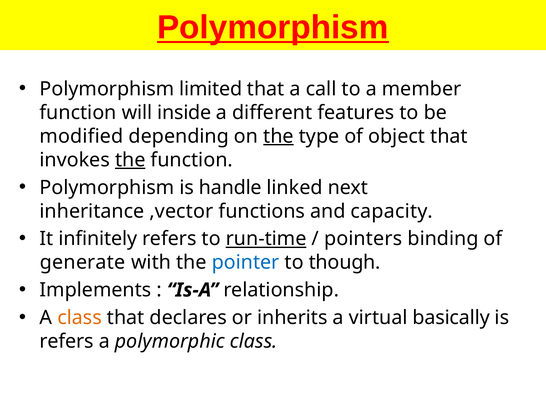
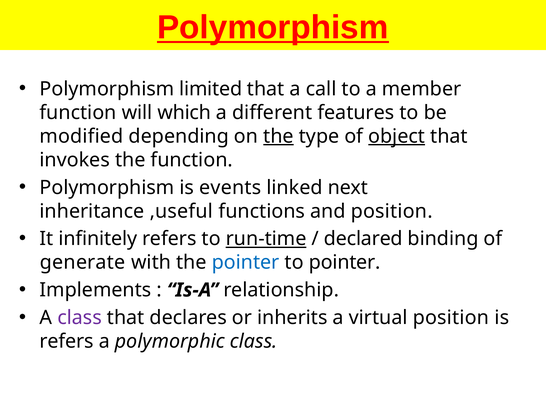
inside: inside -> which
object underline: none -> present
the at (130, 160) underline: present -> none
handle: handle -> events
,vector: ,vector -> ,useful
and capacity: capacity -> position
pointers: pointers -> declared
to though: though -> pointer
class at (80, 317) colour: orange -> purple
virtual basically: basically -> position
